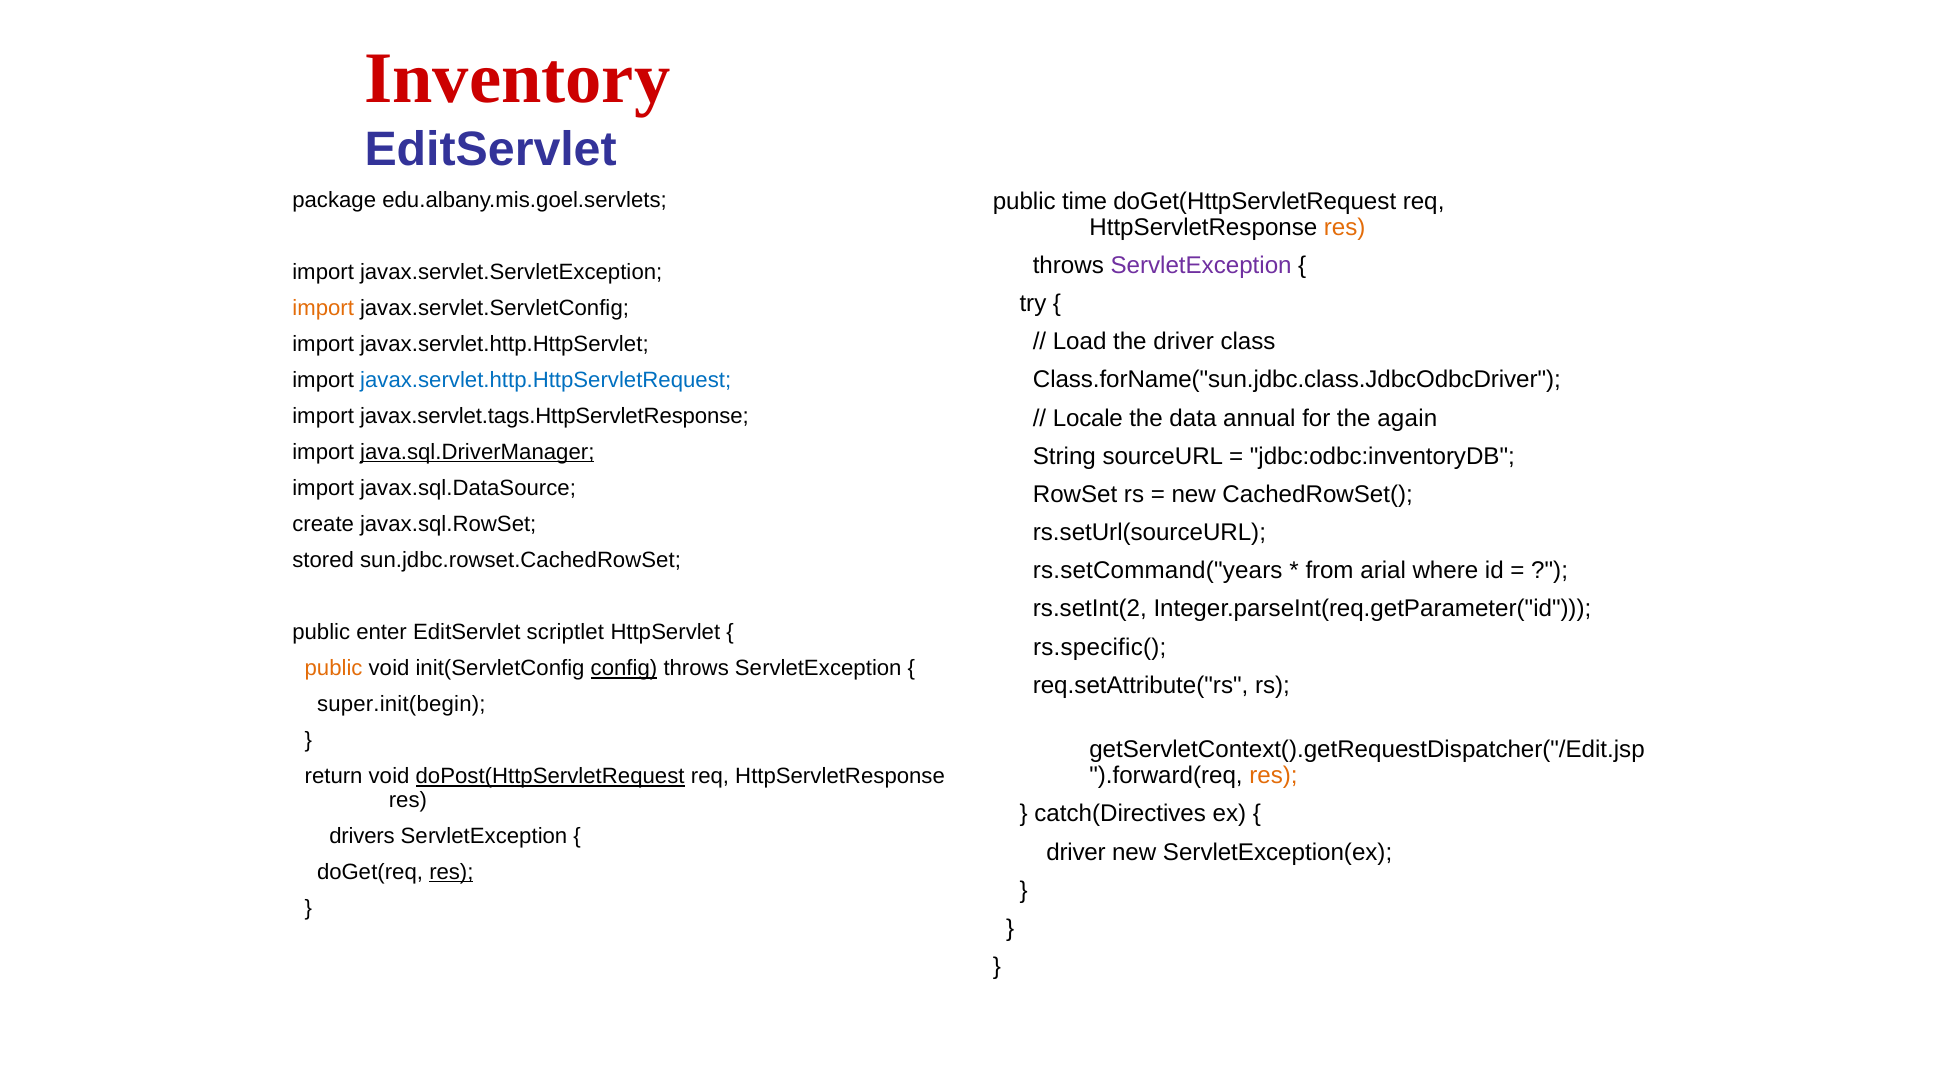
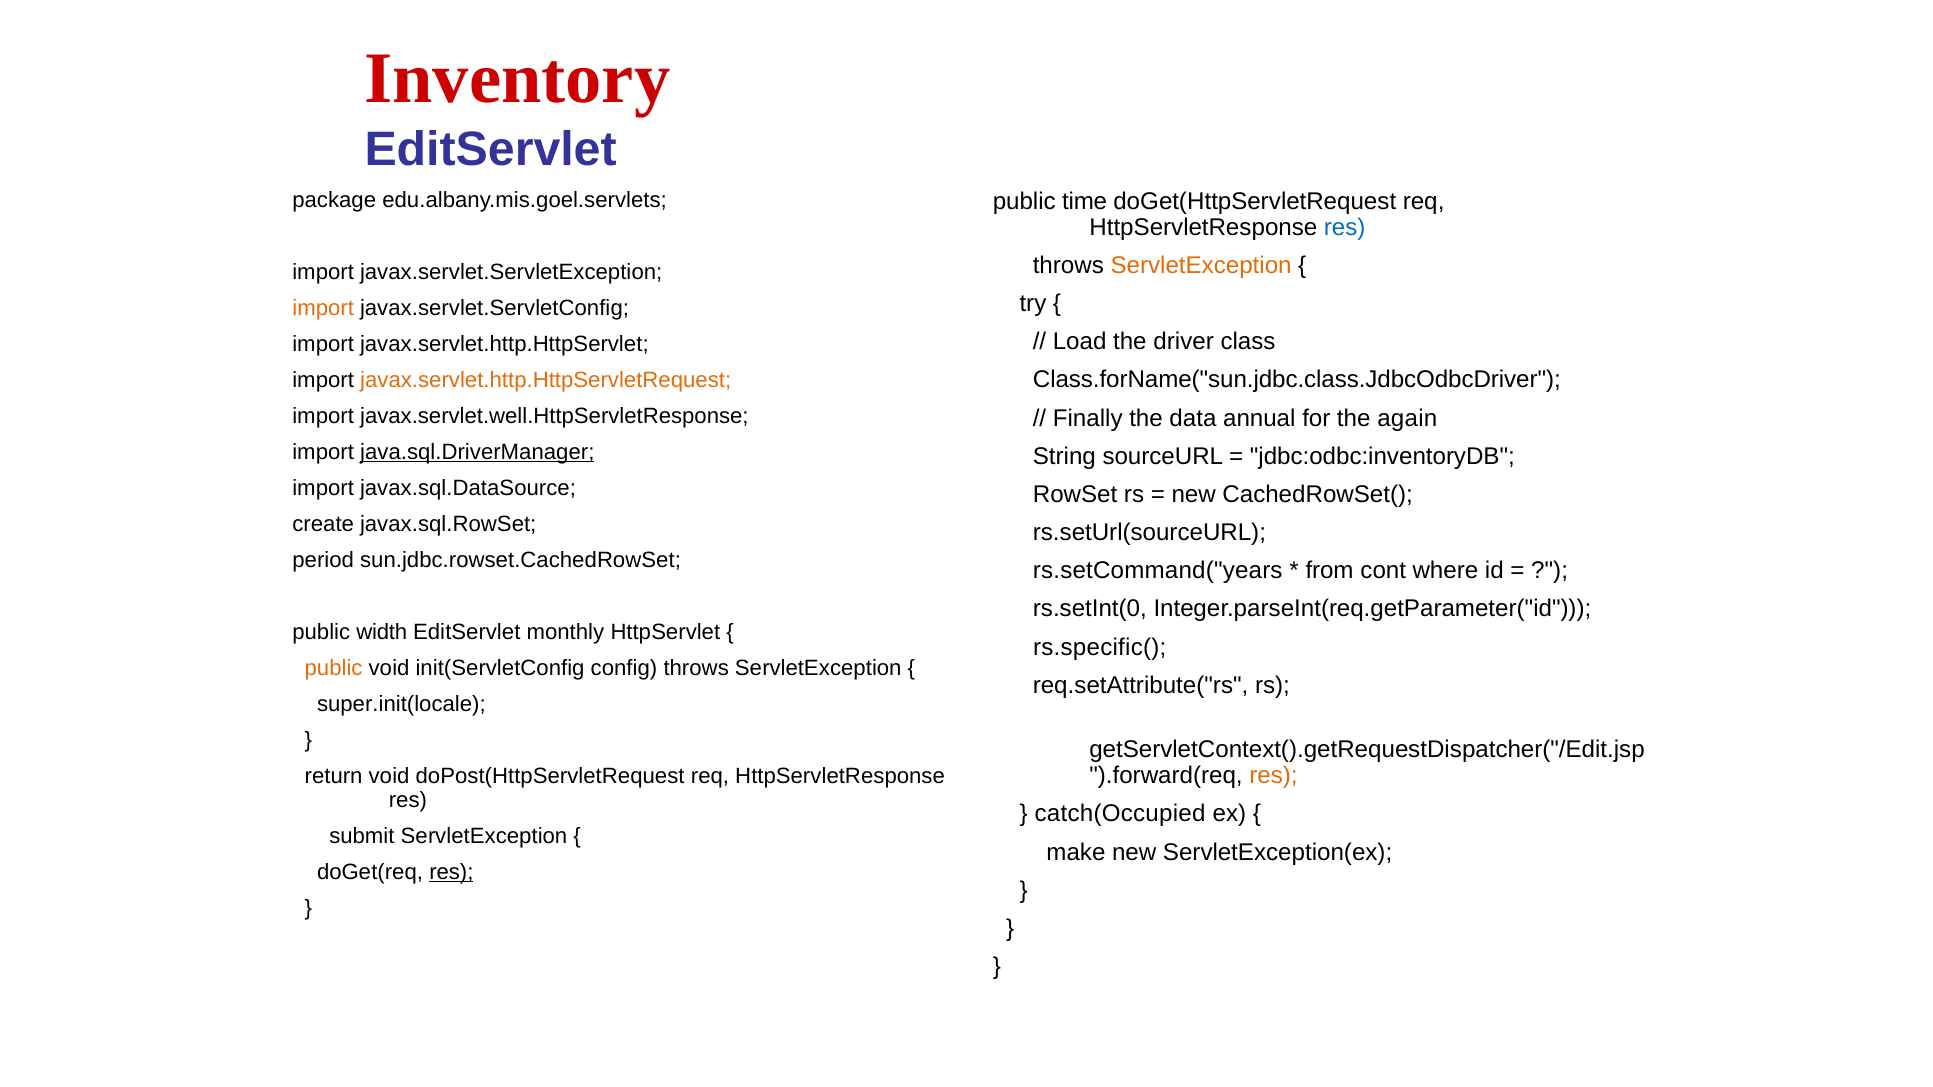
res at (1345, 227) colour: orange -> blue
ServletException at (1201, 266) colour: purple -> orange
javax.servlet.http.HttpServletRequest colour: blue -> orange
javax.servlet.tags.HttpServletResponse: javax.servlet.tags.HttpServletResponse -> javax.servlet.well.HttpServletResponse
Locale: Locale -> Finally
stored: stored -> period
arial: arial -> cont
rs.setInt(2: rs.setInt(2 -> rs.setInt(0
enter: enter -> width
scriptlet: scriptlet -> monthly
config underline: present -> none
super.init(begin: super.init(begin -> super.init(locale
doPost(HttpServletRequest underline: present -> none
catch(Directives: catch(Directives -> catch(Occupied
drivers: drivers -> submit
driver at (1076, 852): driver -> make
